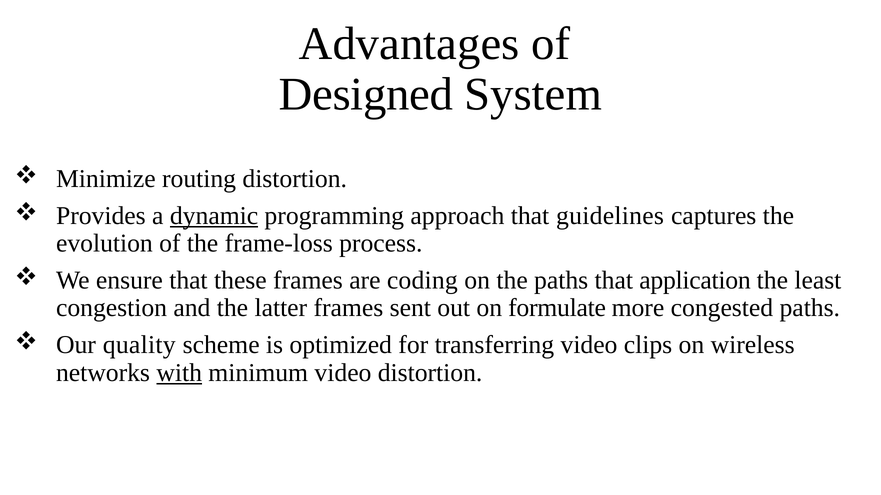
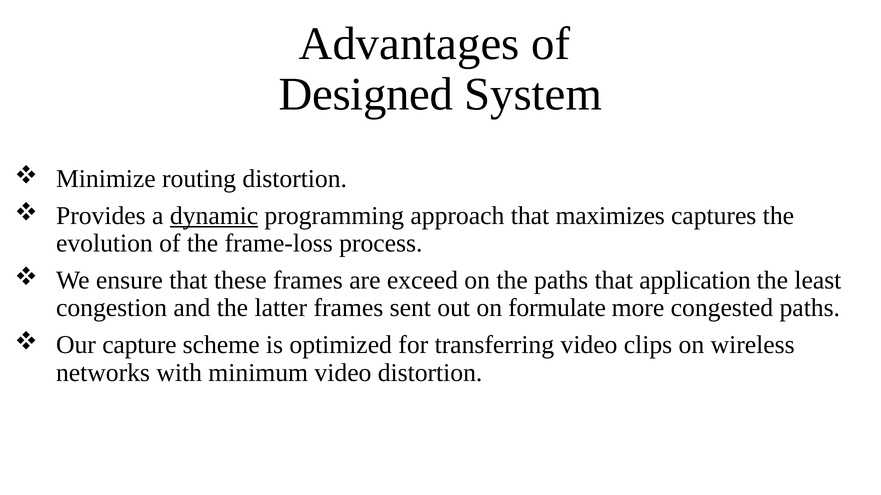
guidelines: guidelines -> maximizes
coding: coding -> exceed
quality: quality -> capture
with underline: present -> none
